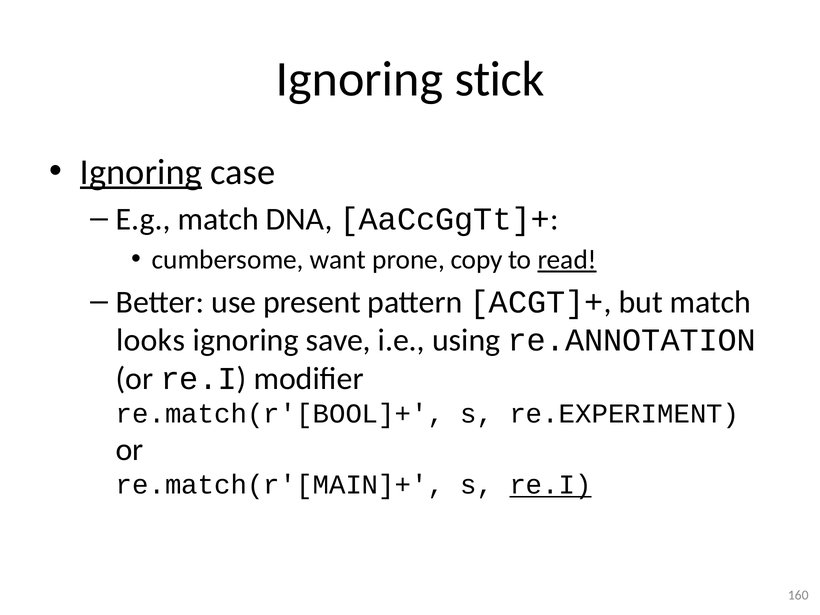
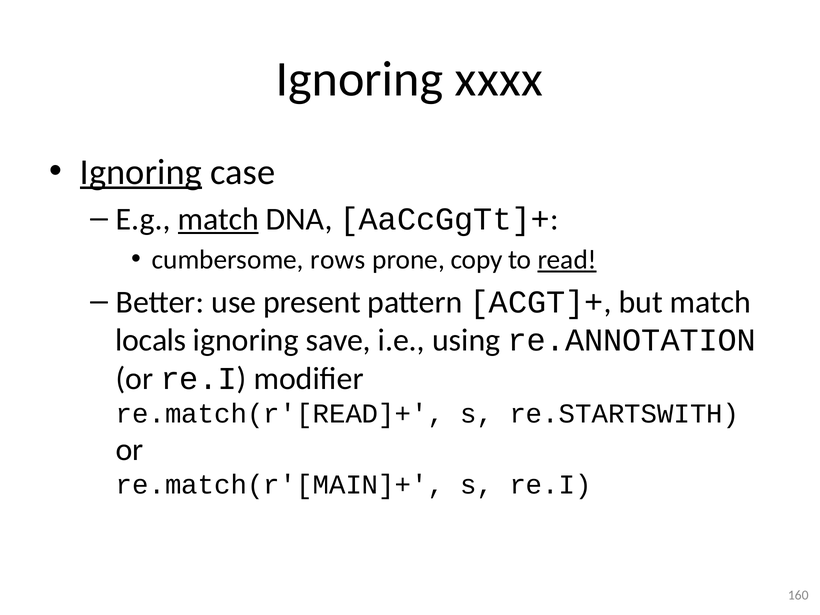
stick: stick -> xxxx
match at (218, 219) underline: none -> present
want: want -> rows
looks: looks -> locals
re.match(r'[BOOL]+: re.match(r'[BOOL]+ -> re.match(r'[READ]+
re.EXPERIMENT: re.EXPERIMENT -> re.STARTSWITH
re.I at (551, 485) underline: present -> none
